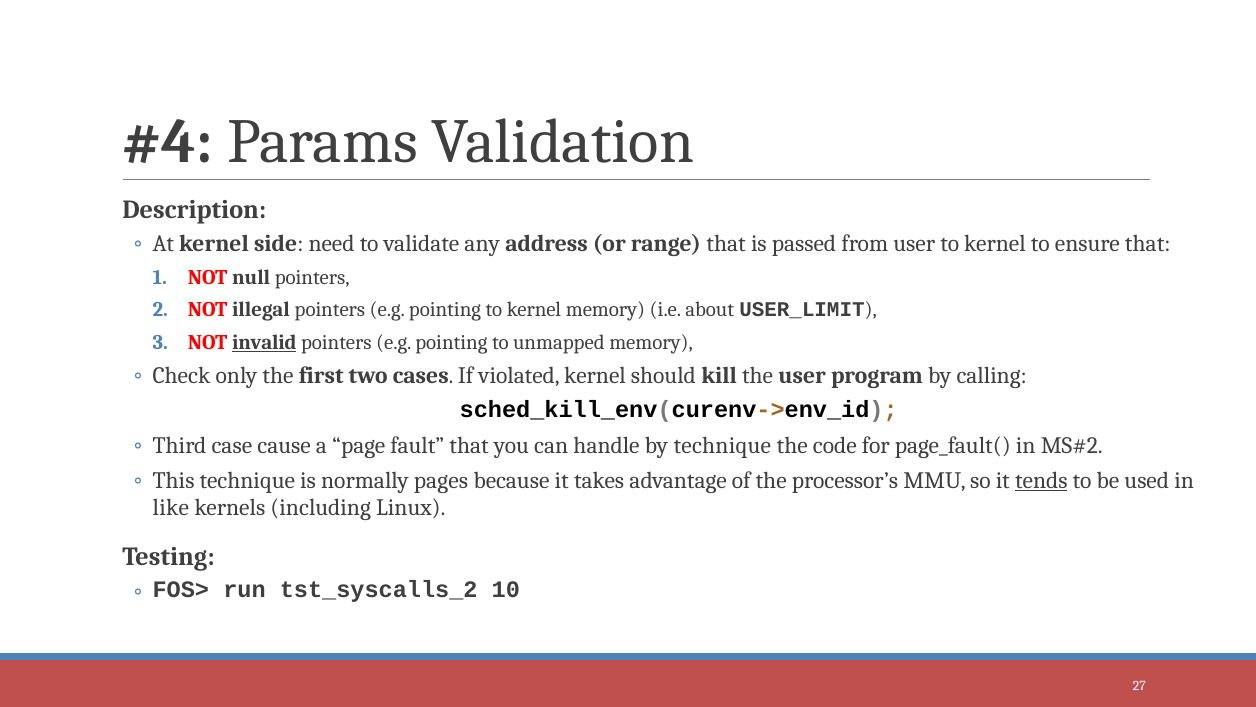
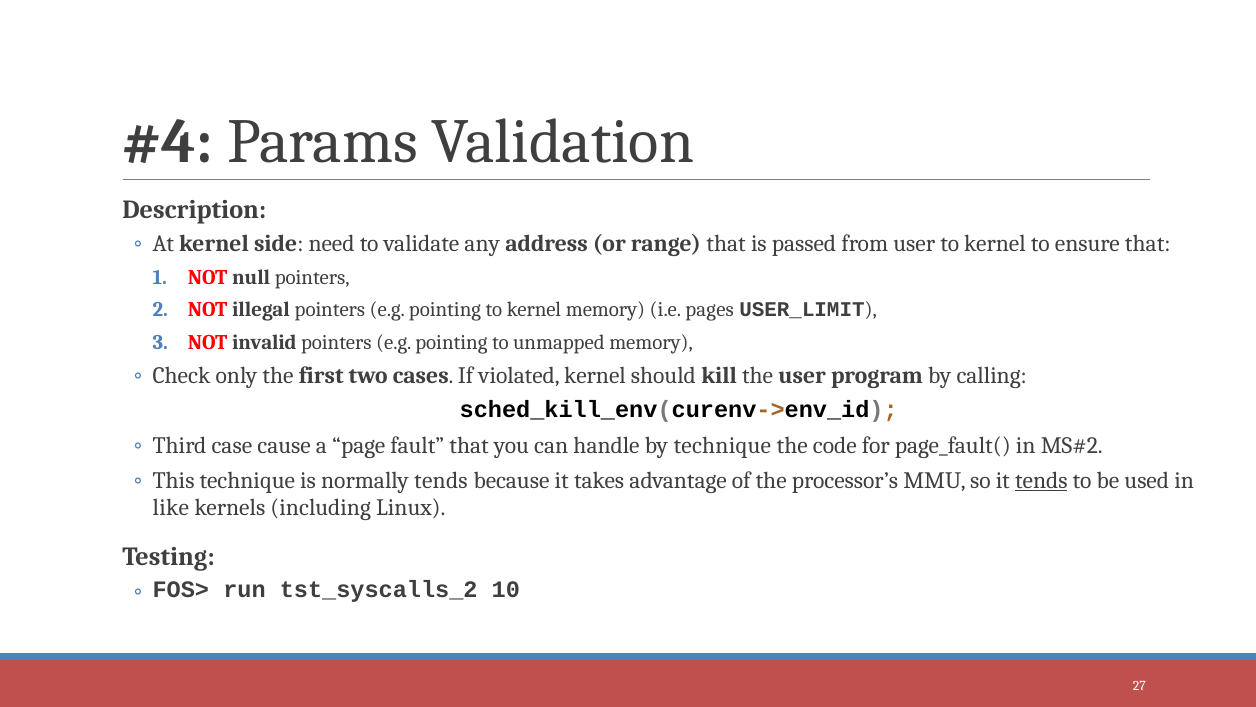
about: about -> pages
invalid underline: present -> none
normally pages: pages -> tends
